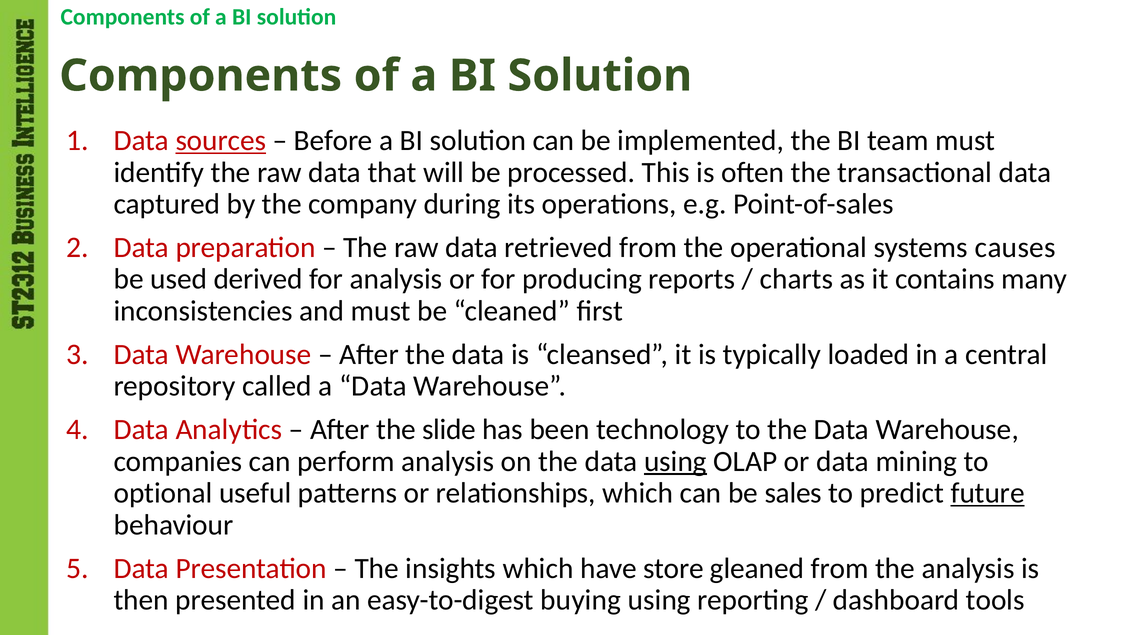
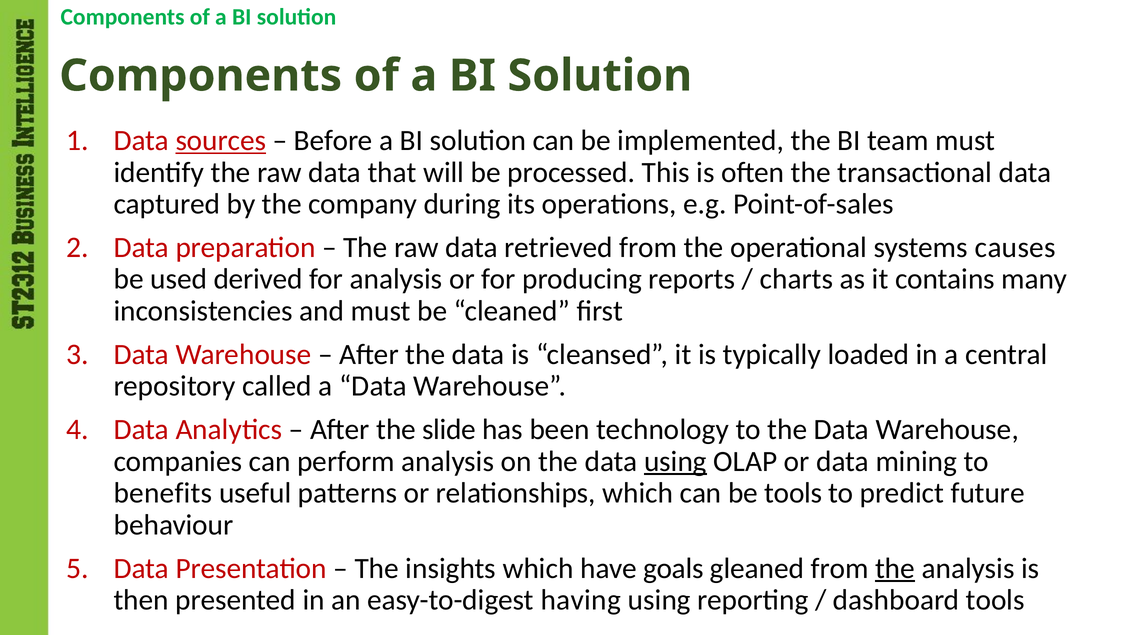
optional: optional -> benefits
be sales: sales -> tools
future underline: present -> none
store: store -> goals
the at (895, 568) underline: none -> present
buying: buying -> having
